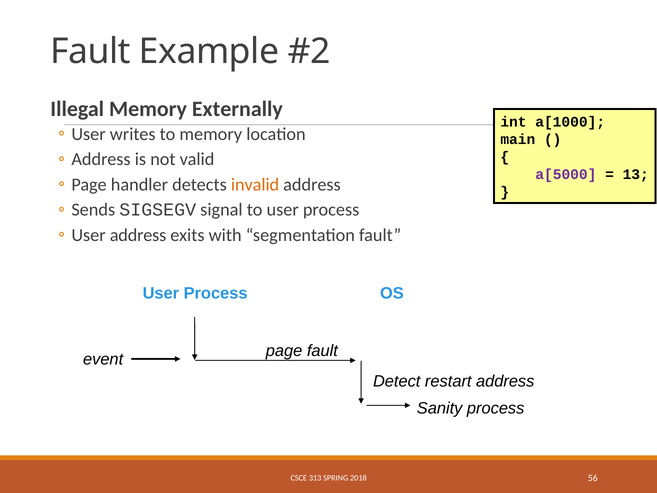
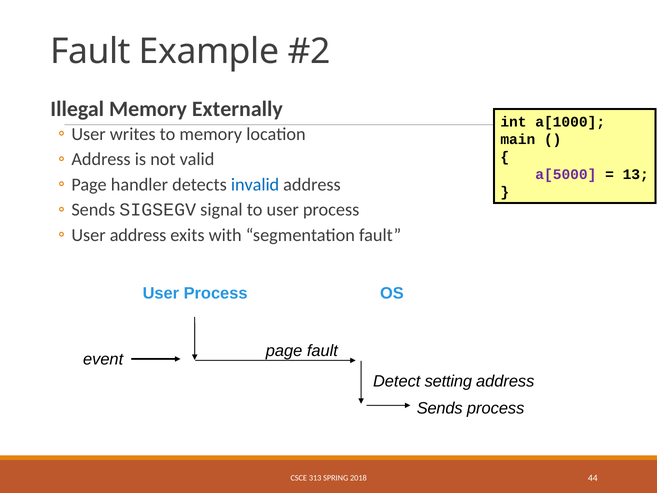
invalid colour: orange -> blue
restart: restart -> setting
Sanity at (440, 408): Sanity -> Sends
56: 56 -> 44
